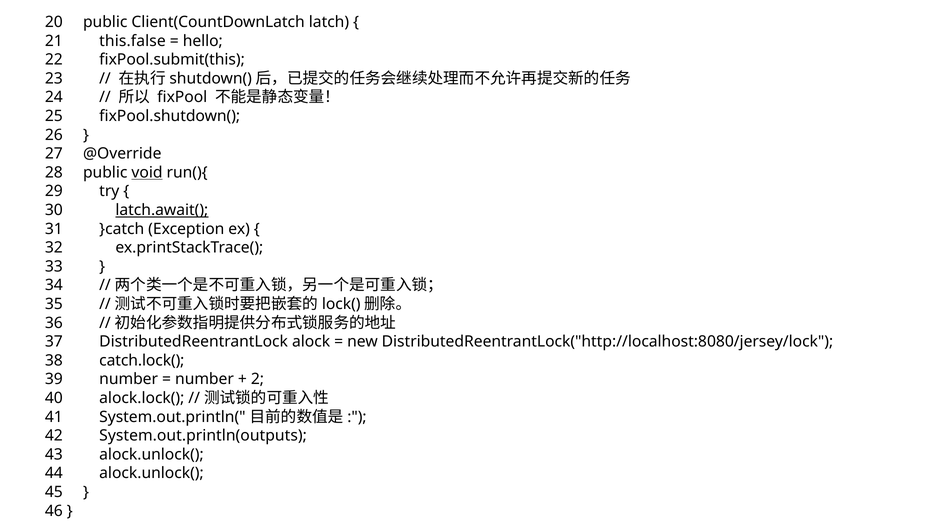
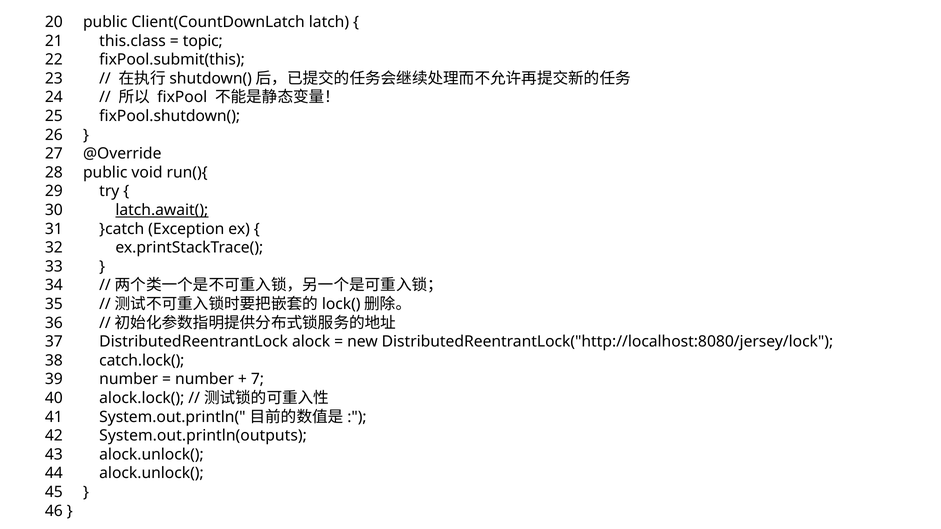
this.false: this.false -> this.class
hello: hello -> topic
void underline: present -> none
2: 2 -> 7
